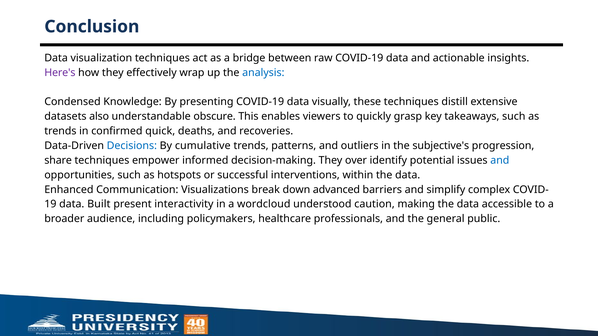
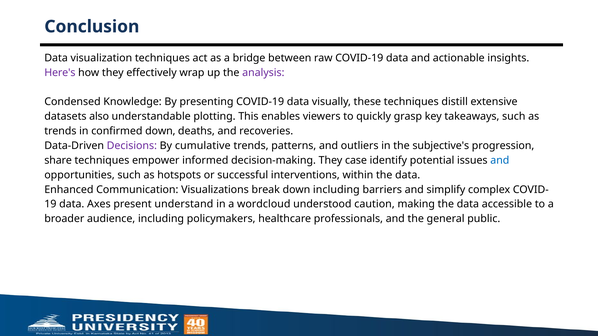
analysis colour: blue -> purple
obscure: obscure -> plotting
confirmed quick: quick -> down
Decisions colour: blue -> purple
over: over -> case
down advanced: advanced -> including
Built: Built -> Axes
interactivity: interactivity -> understand
